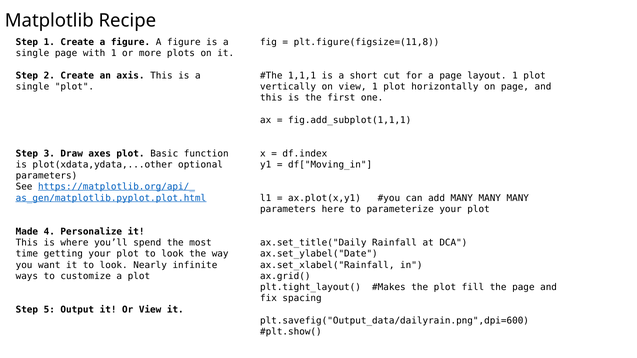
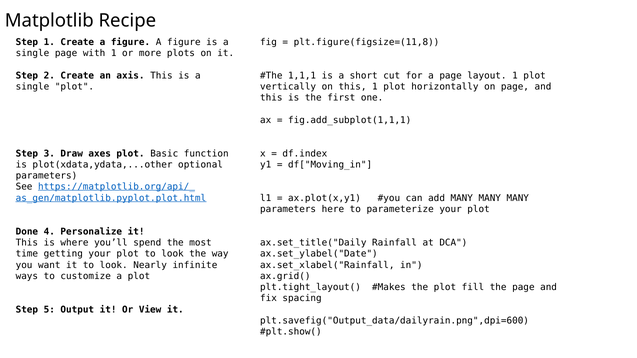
on view: view -> this
Made: Made -> Done
